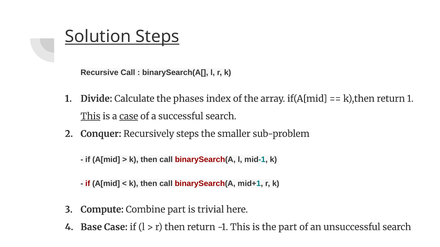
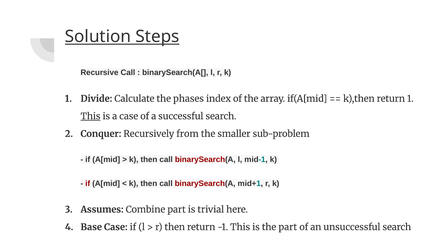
case at (129, 117) underline: present -> none
Recursively steps: steps -> from
Compute: Compute -> Assumes
